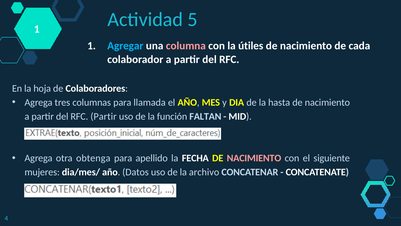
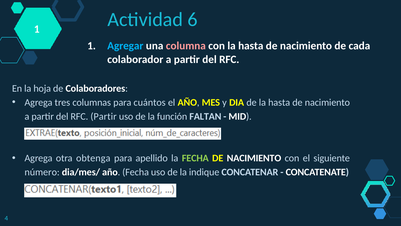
5: 5 -> 6
con la útiles: útiles -> hasta
llamada: llamada -> cuántos
FECHA at (195, 158) colour: white -> light green
NACIMIENTO at (254, 158) colour: pink -> white
mujeres: mujeres -> número
año Datos: Datos -> Fecha
archivo: archivo -> indique
